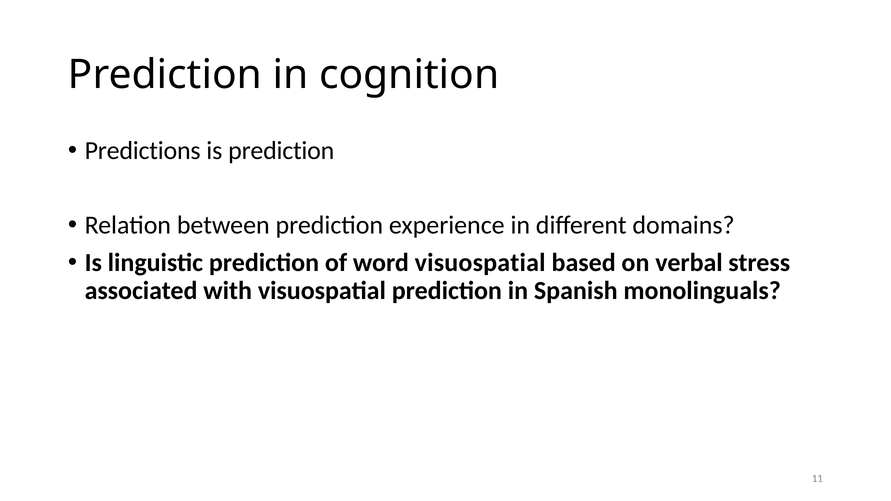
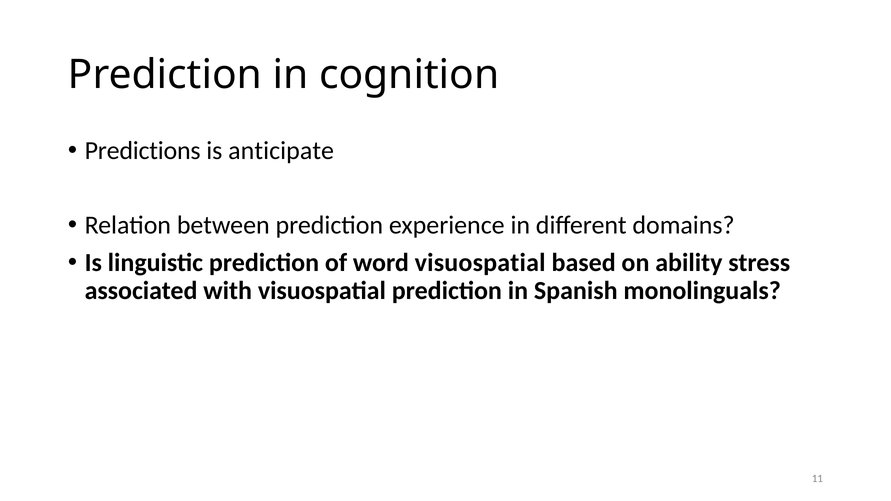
is prediction: prediction -> anticipate
verbal: verbal -> ability
